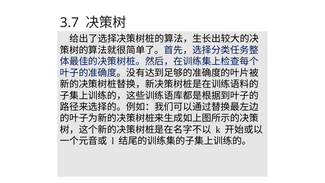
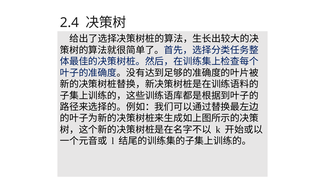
3.7: 3.7 -> 2.4
